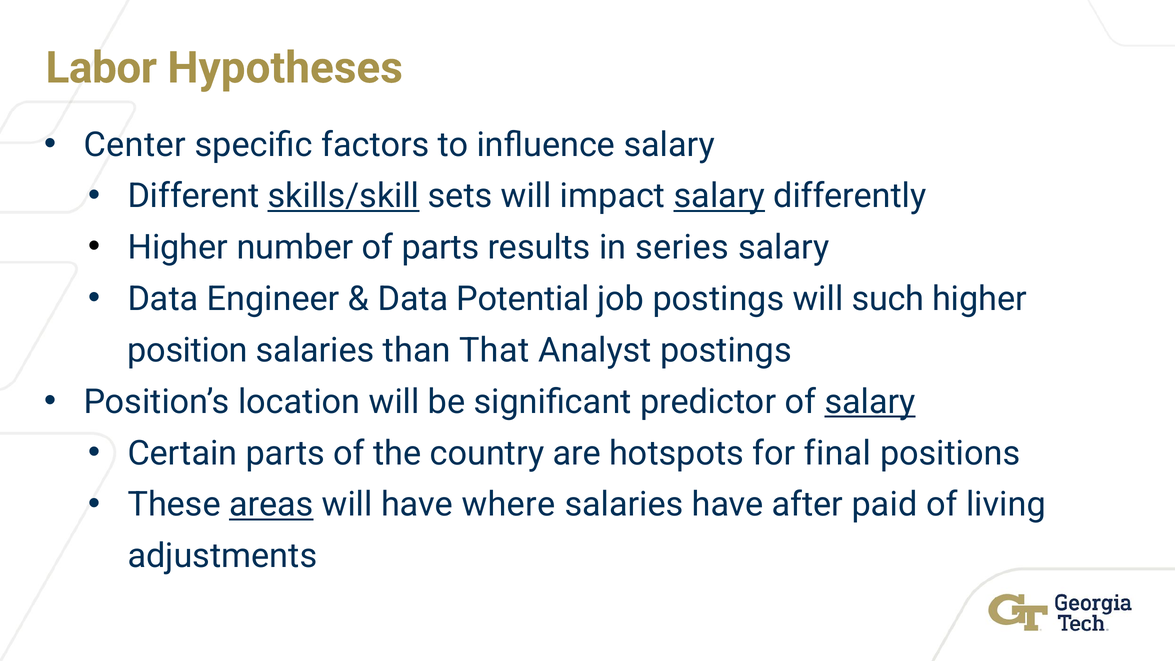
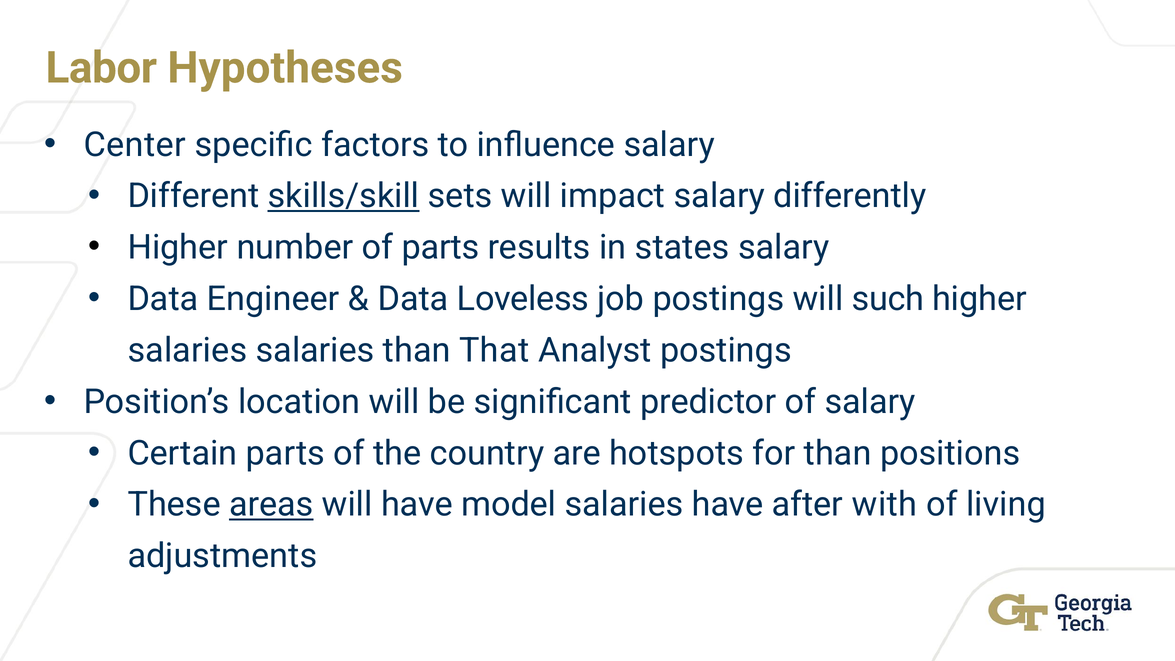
salary at (719, 196) underline: present -> none
series: series -> states
Potential: Potential -> Loveless
position at (188, 350): position -> salaries
salary at (870, 402) underline: present -> none
for final: final -> than
where: where -> model
paid: paid -> with
